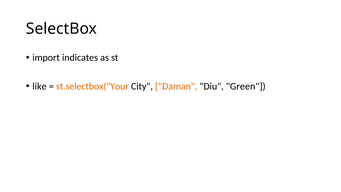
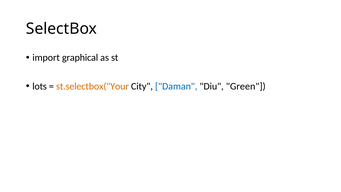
indicates: indicates -> graphical
like: like -> lots
Daman colour: orange -> blue
